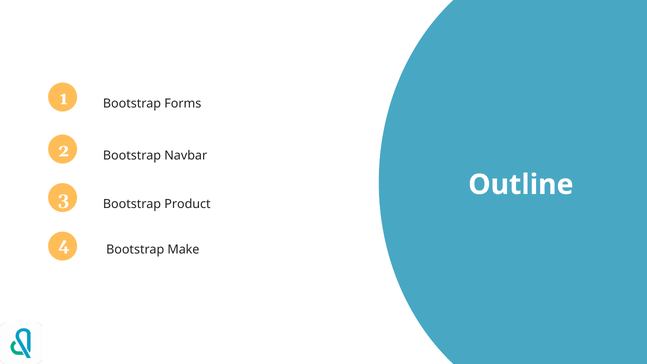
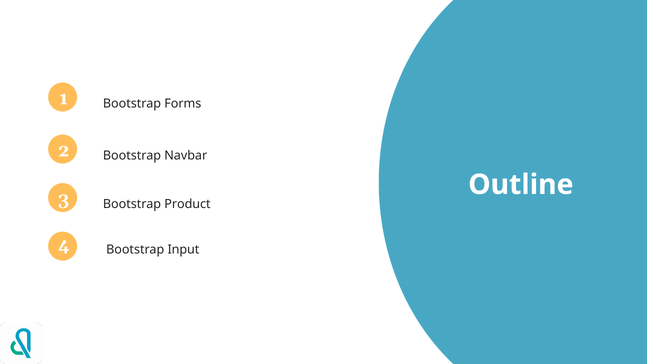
Make: Make -> Input
